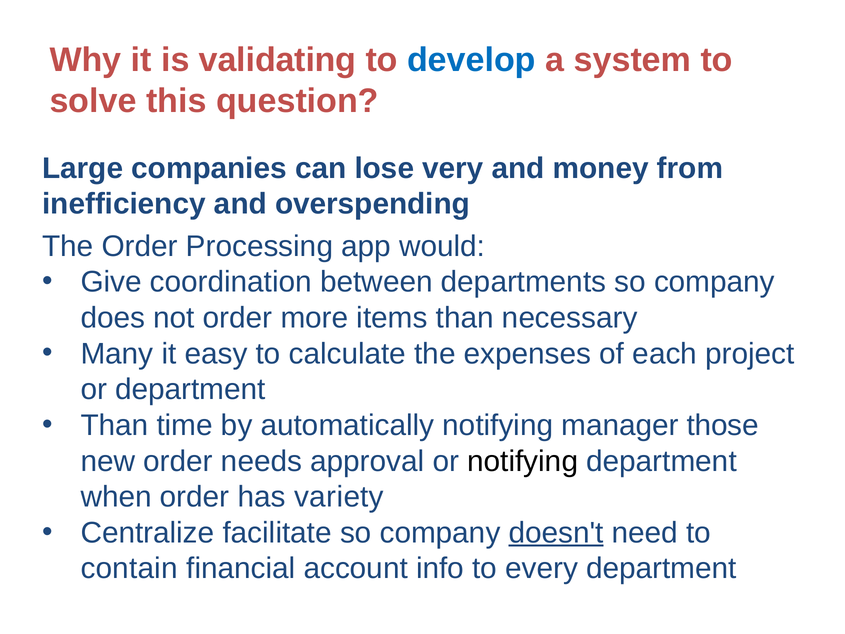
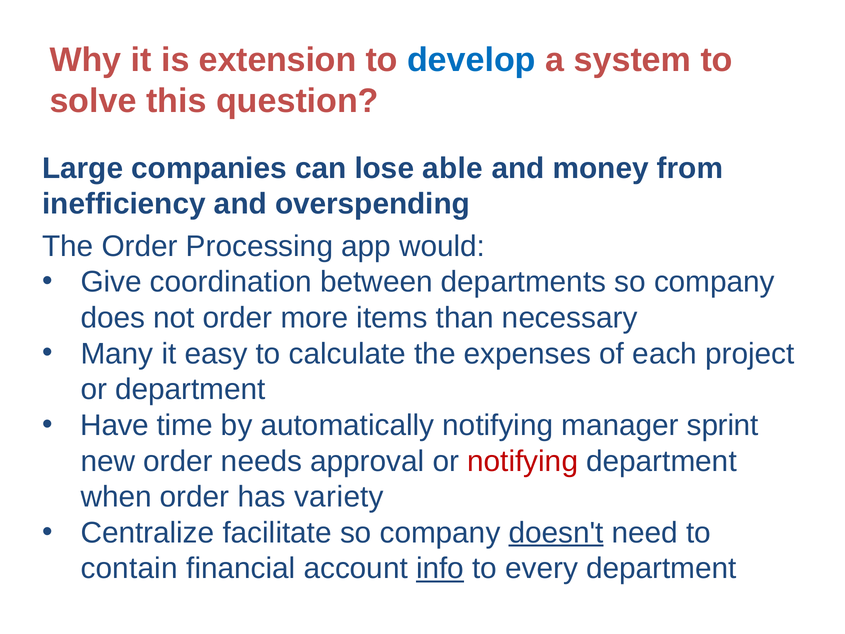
validating: validating -> extension
very: very -> able
Than at (114, 425): Than -> Have
those: those -> sprint
notifying at (523, 461) colour: black -> red
info underline: none -> present
